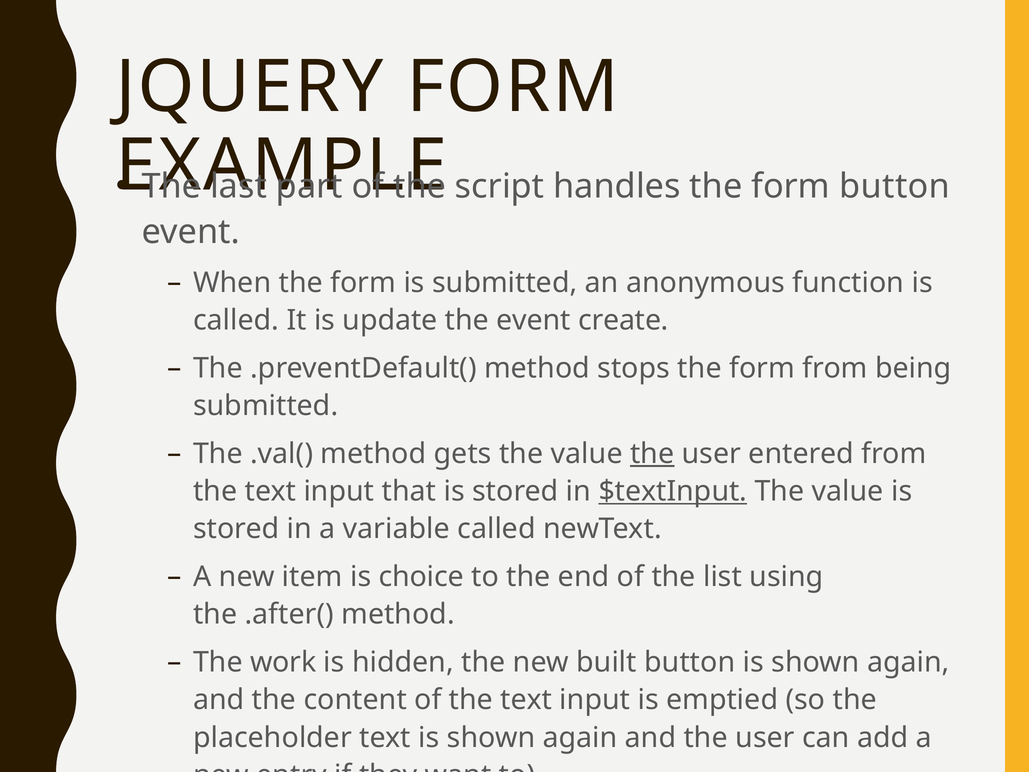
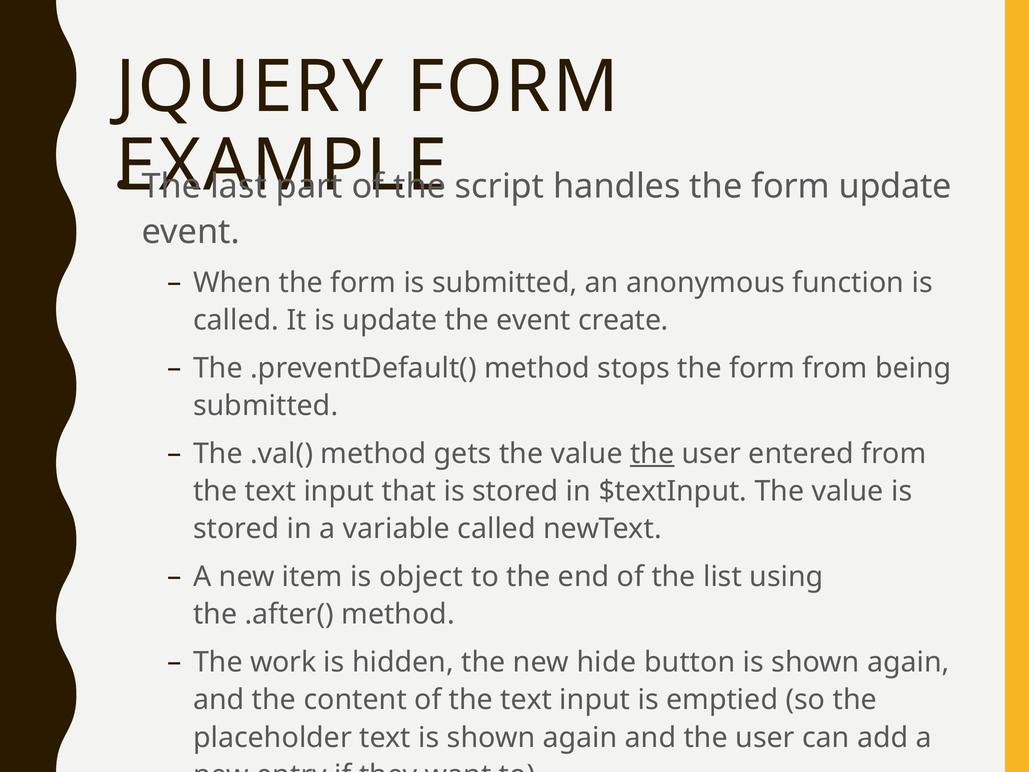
form button: button -> update
$textInput underline: present -> none
choice: choice -> object
built: built -> hide
